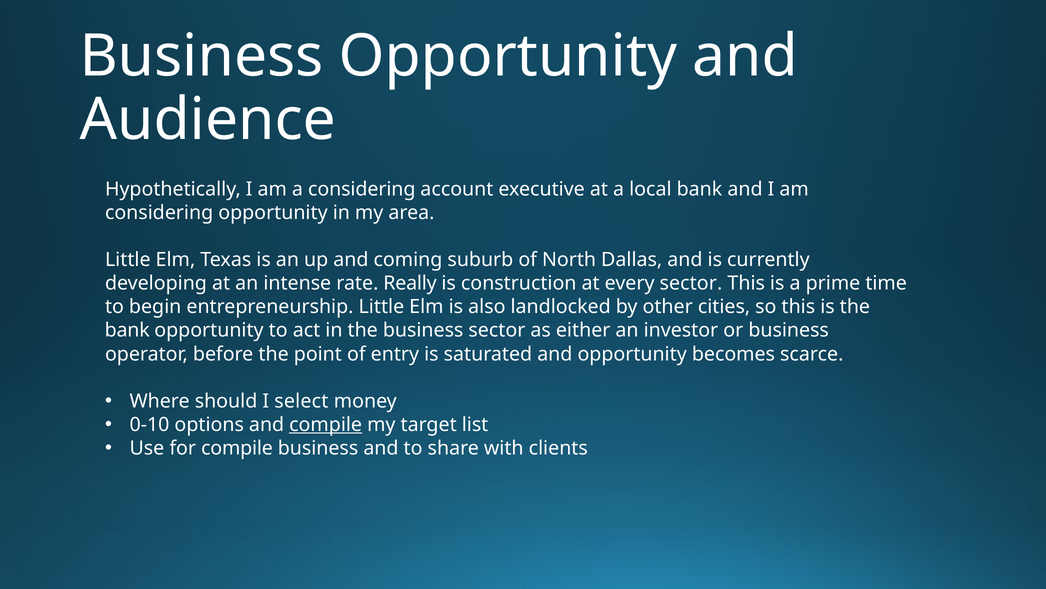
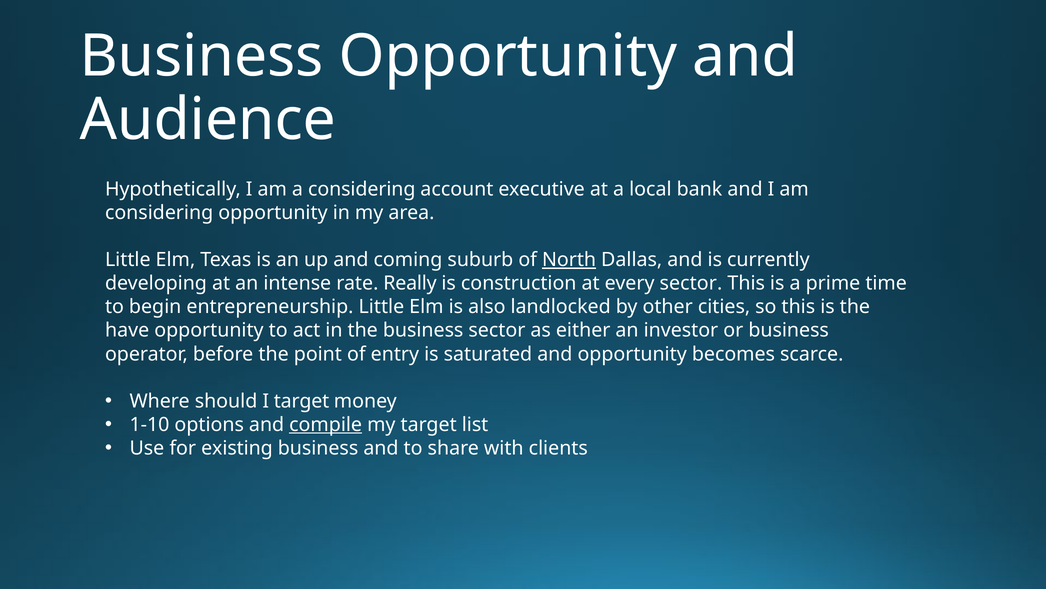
North underline: none -> present
bank at (127, 330): bank -> have
I select: select -> target
0-10: 0-10 -> 1-10
for compile: compile -> existing
